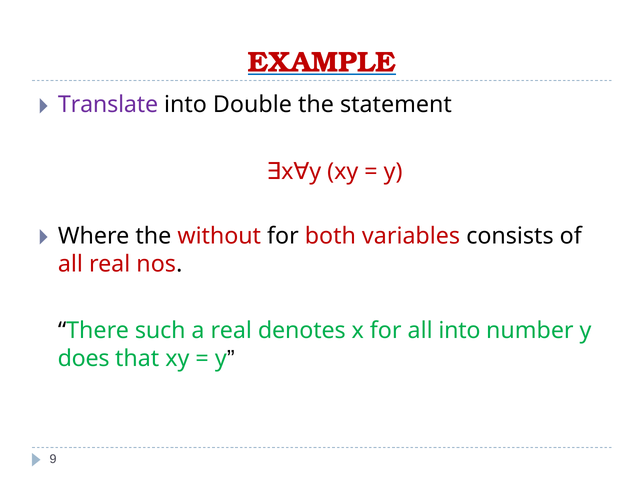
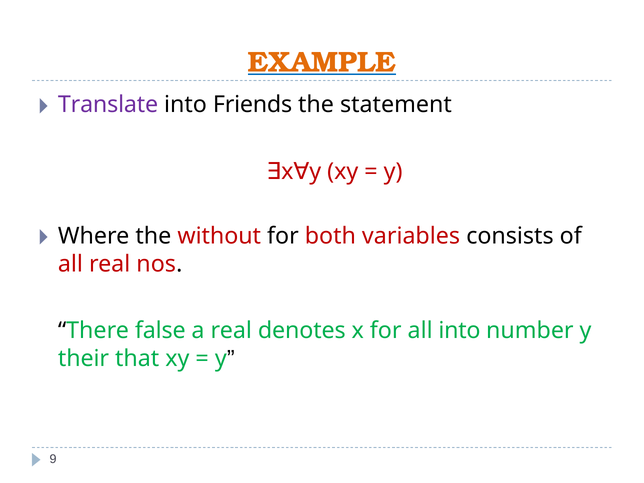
EXAMPLE colour: red -> orange
Double: Double -> Friends
such: such -> false
does: does -> their
